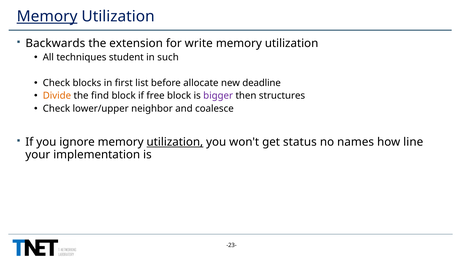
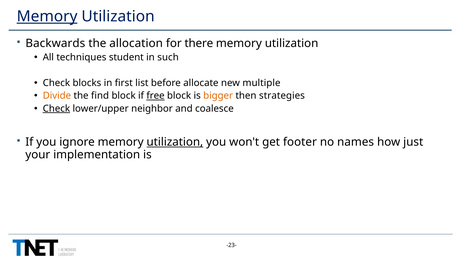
extension: extension -> allocation
write: write -> there
deadline: deadline -> multiple
free underline: none -> present
bigger colour: purple -> orange
structures: structures -> strategies
Check at (56, 109) underline: none -> present
status: status -> footer
line: line -> just
